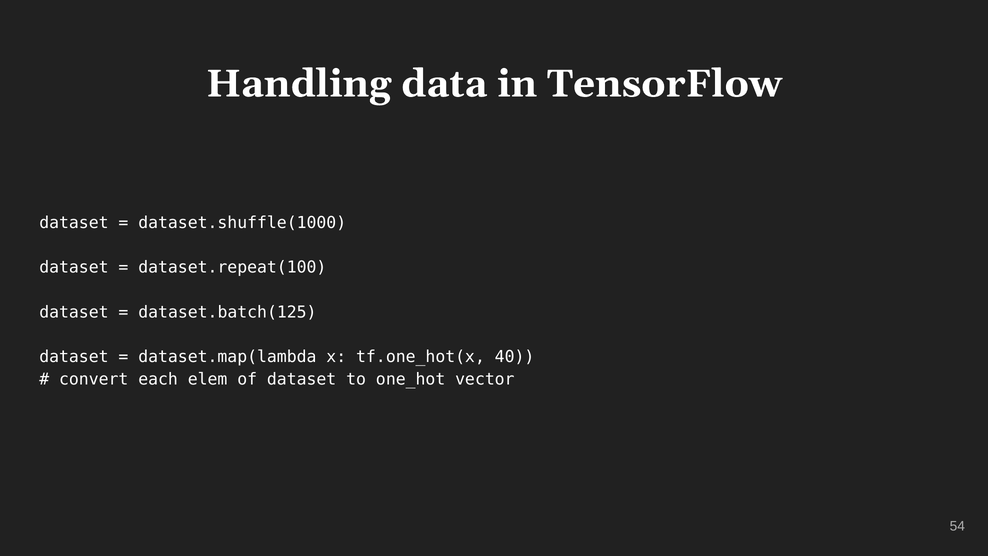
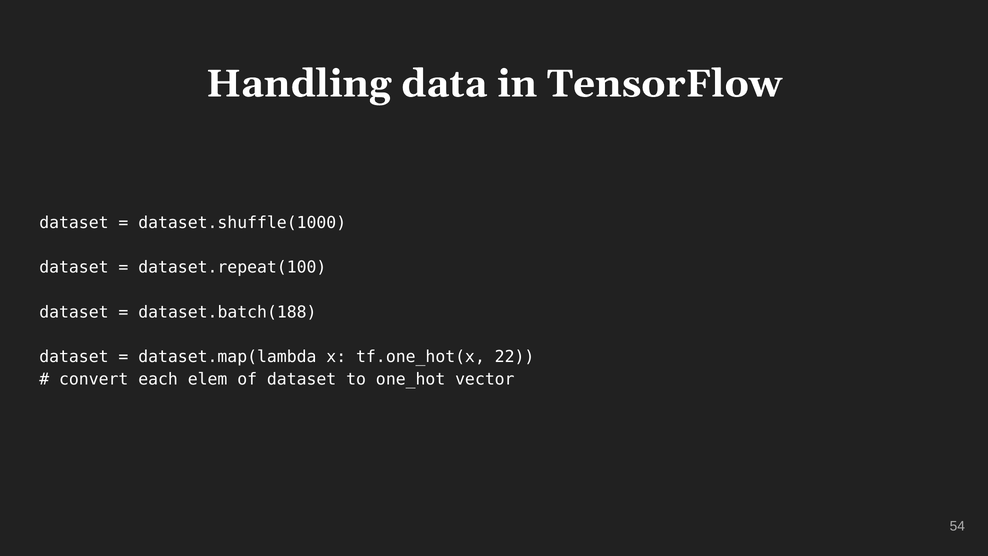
dataset.batch(125: dataset.batch(125 -> dataset.batch(188
40: 40 -> 22
